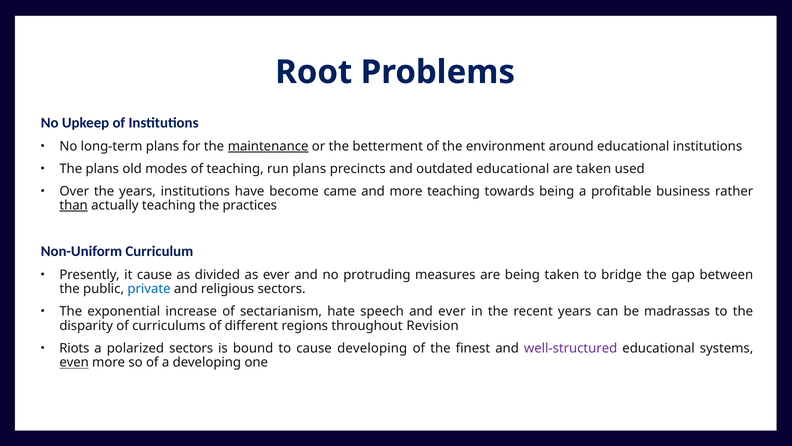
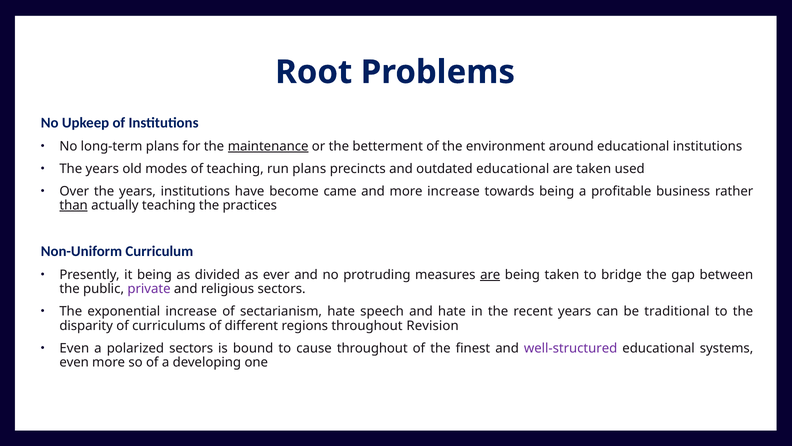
plans at (102, 169): plans -> years
more teaching: teaching -> increase
it cause: cause -> being
are at (490, 274) underline: none -> present
private colour: blue -> purple
and ever: ever -> hate
madrassas: madrassas -> traditional
Riots at (74, 348): Riots -> Even
cause developing: developing -> throughout
even at (74, 362) underline: present -> none
